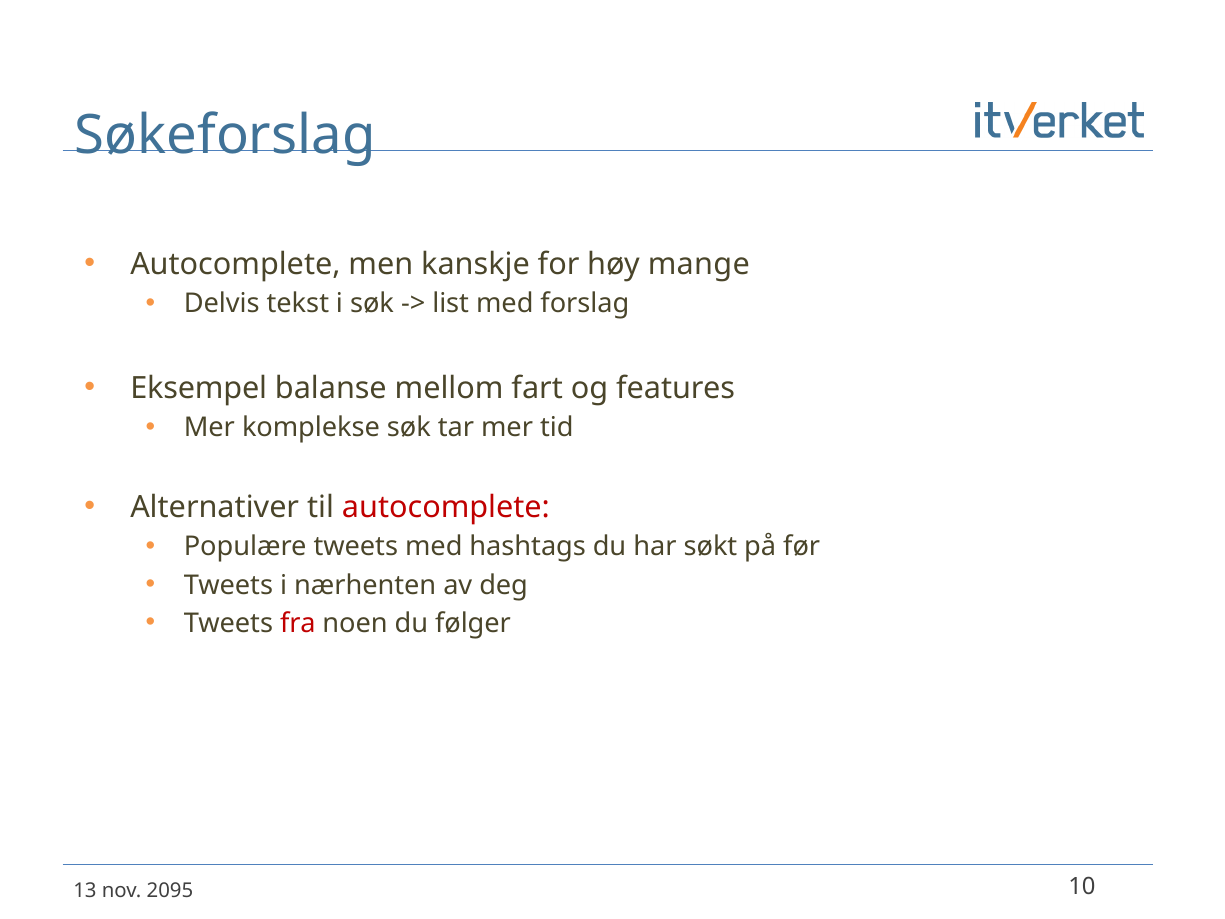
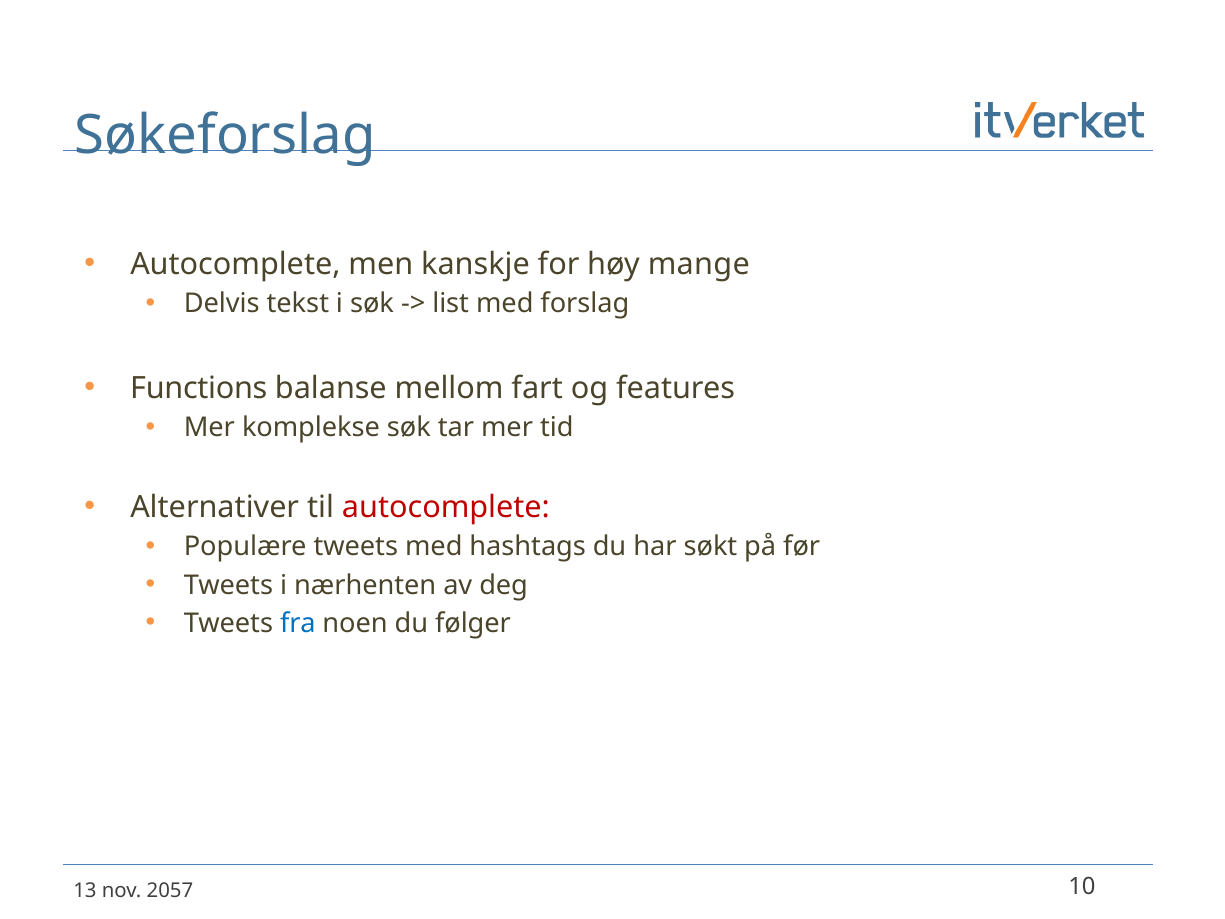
Eksempel: Eksempel -> Functions
fra colour: red -> blue
2095: 2095 -> 2057
